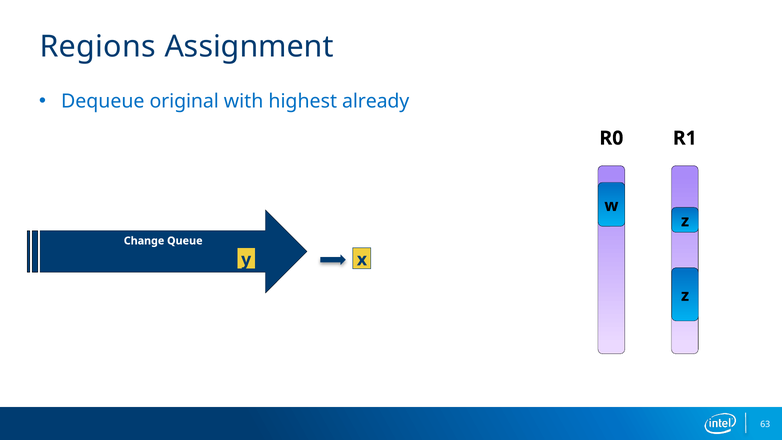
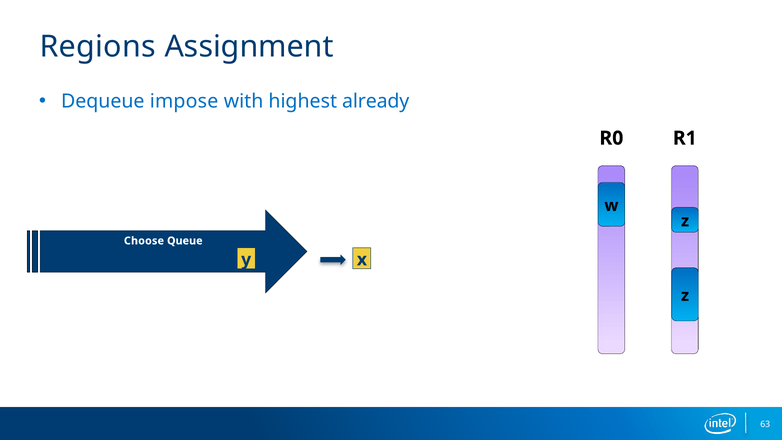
original: original -> impose
Change: Change -> Choose
